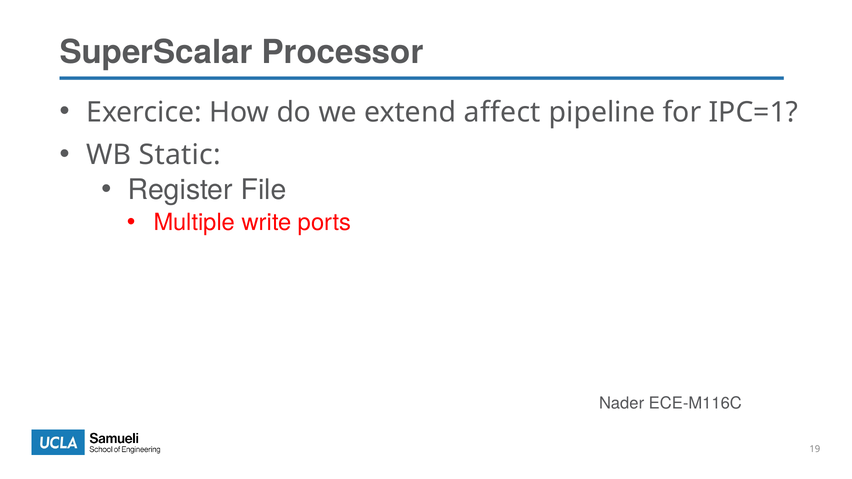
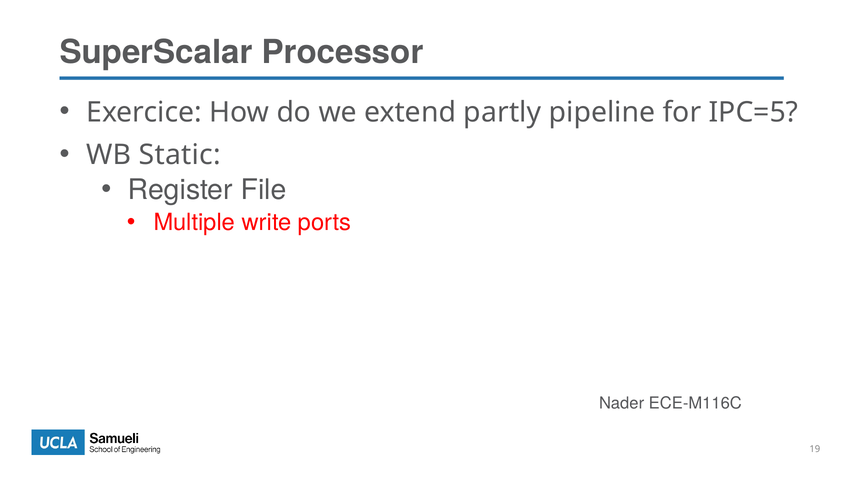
affect: affect -> partly
IPC=1: IPC=1 -> IPC=5
